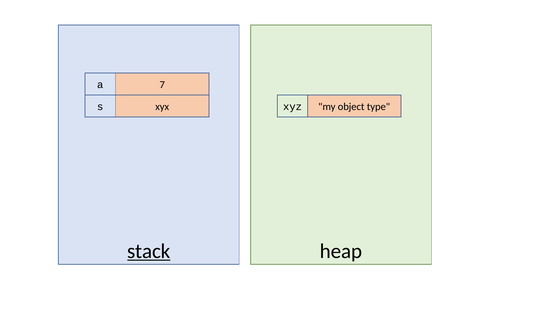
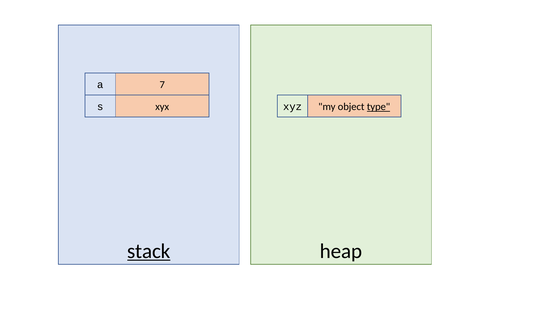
type underline: none -> present
